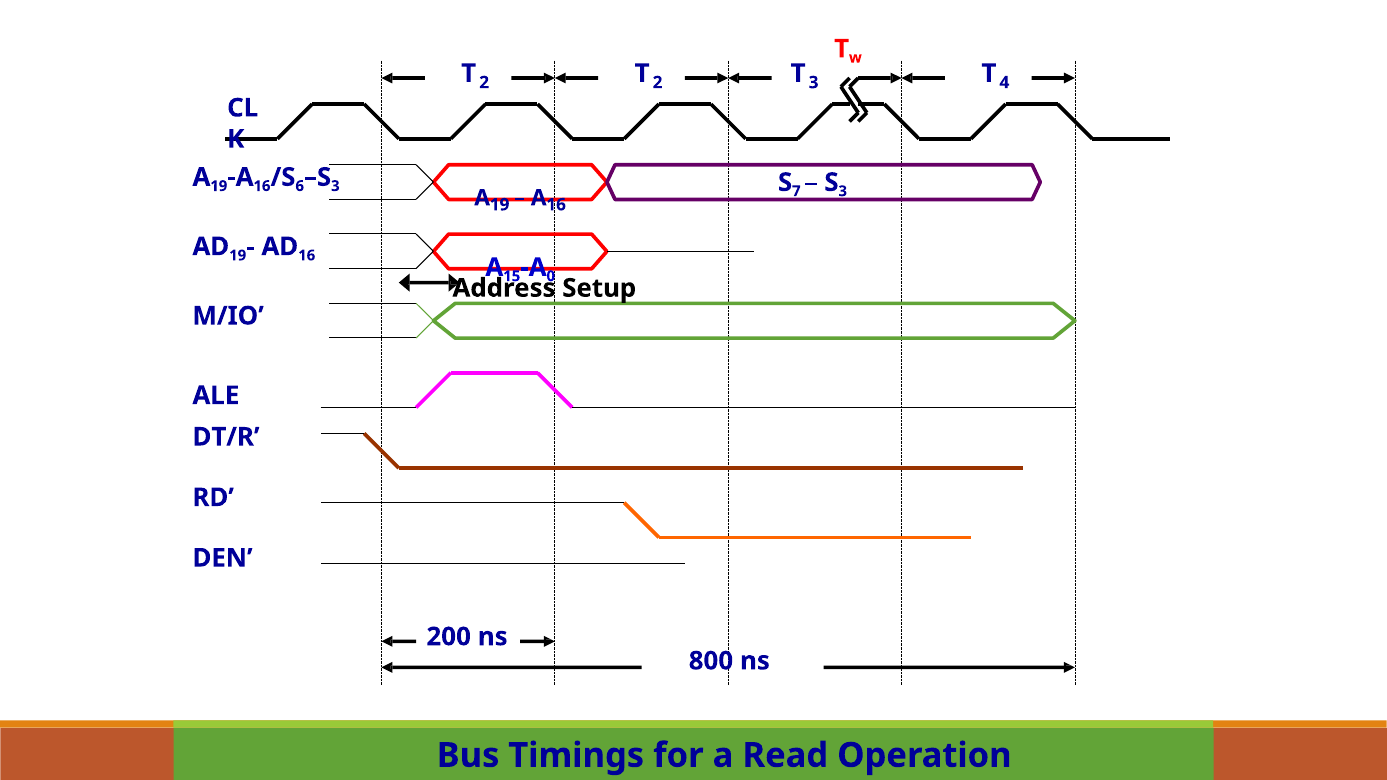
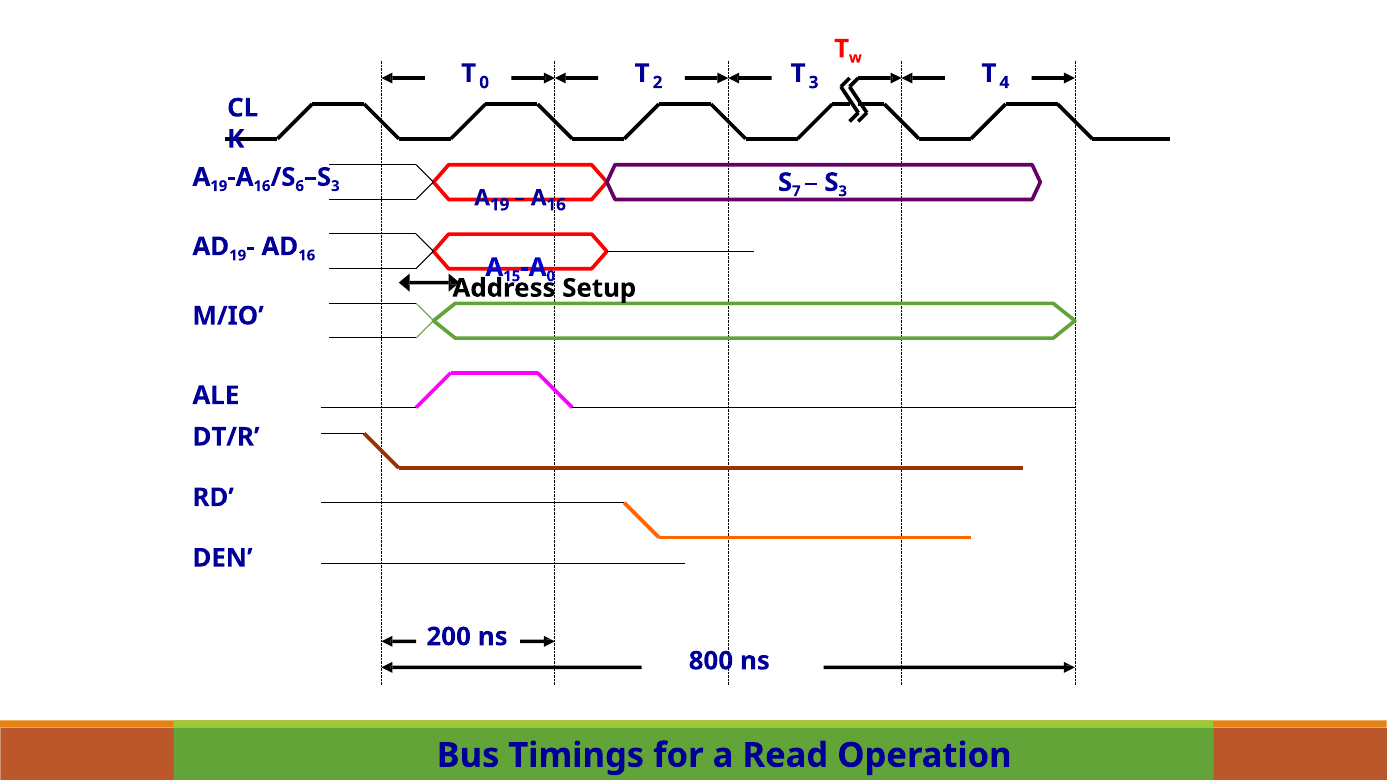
2 at (484, 83): 2 -> 0
